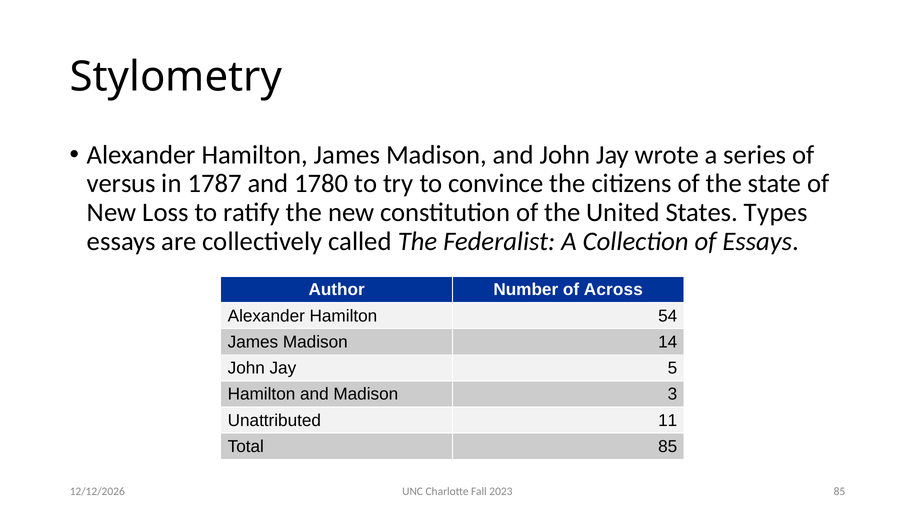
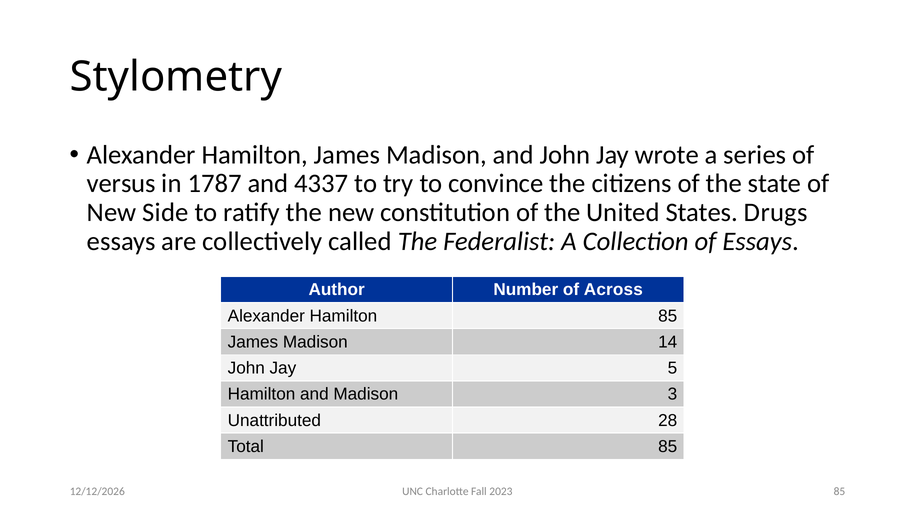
1780: 1780 -> 4337
Loss: Loss -> Side
Types: Types -> Drugs
Hamilton 54: 54 -> 85
11: 11 -> 28
